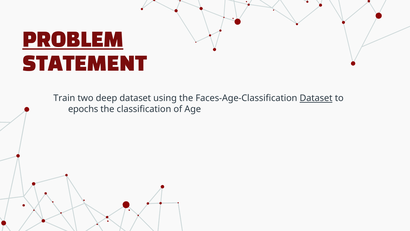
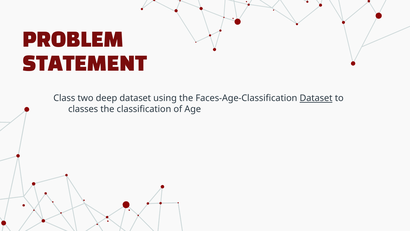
PROBLEM underline: present -> none
Train: Train -> Class
epochs: epochs -> classes
